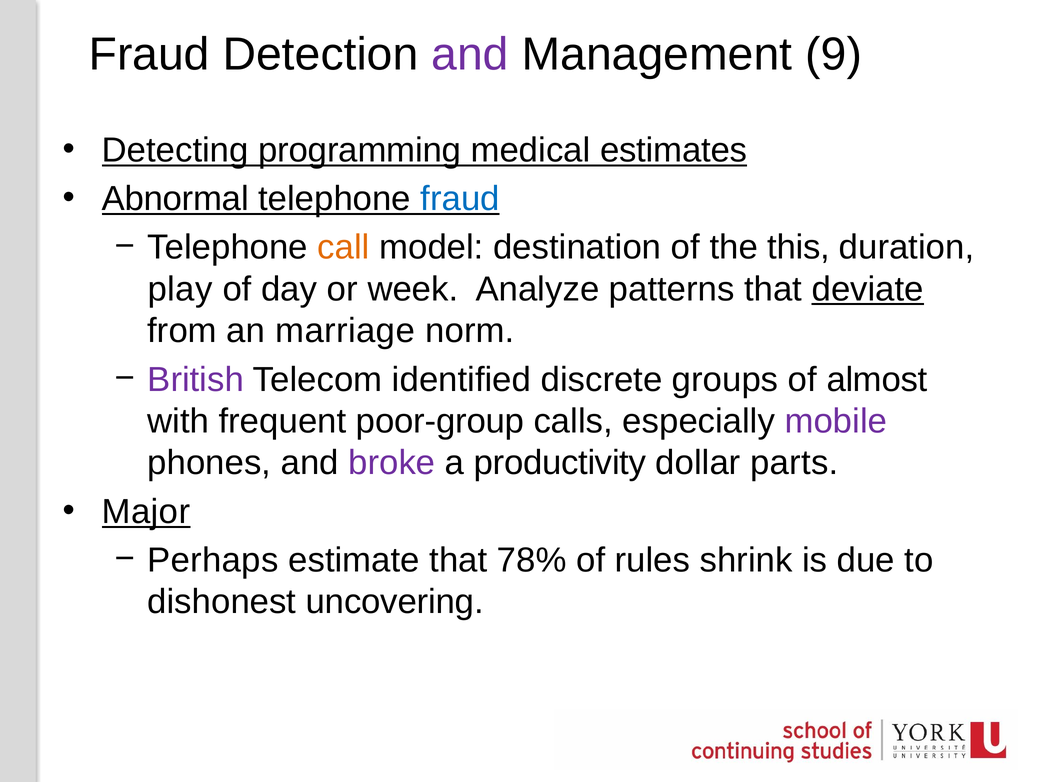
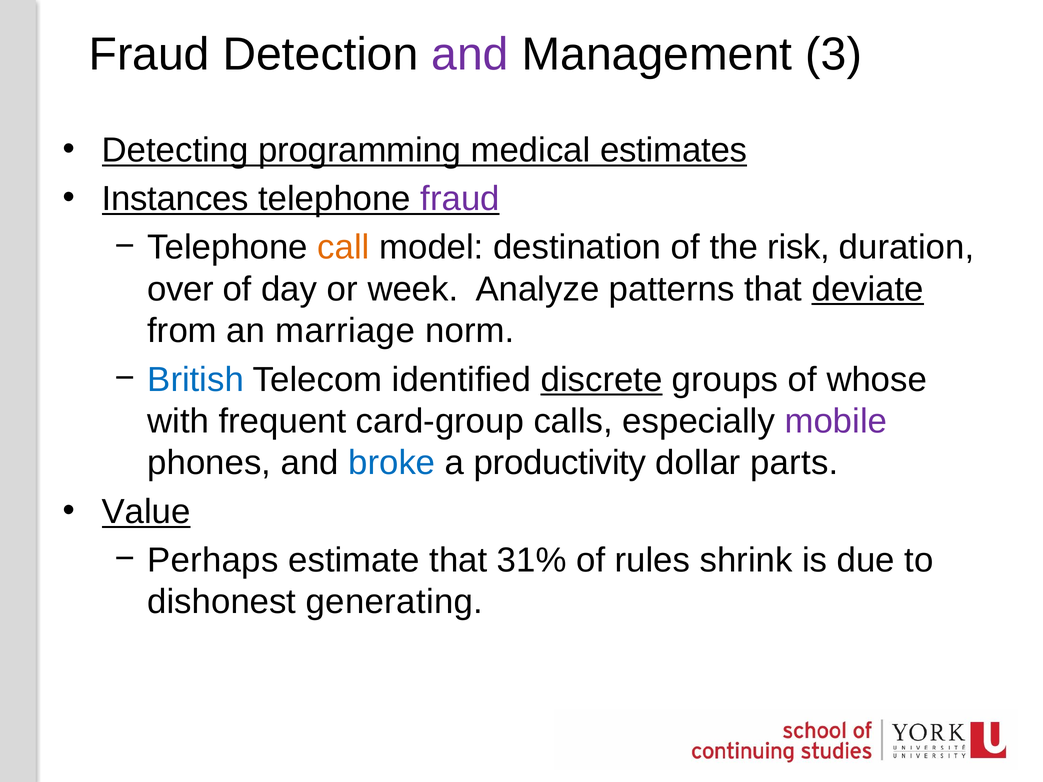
9: 9 -> 3
Abnormal: Abnormal -> Instances
fraud at (460, 199) colour: blue -> purple
this: this -> risk
play: play -> over
British colour: purple -> blue
discrete underline: none -> present
almost: almost -> whose
poor-group: poor-group -> card-group
broke colour: purple -> blue
Major: Major -> Value
78%: 78% -> 31%
uncovering: uncovering -> generating
